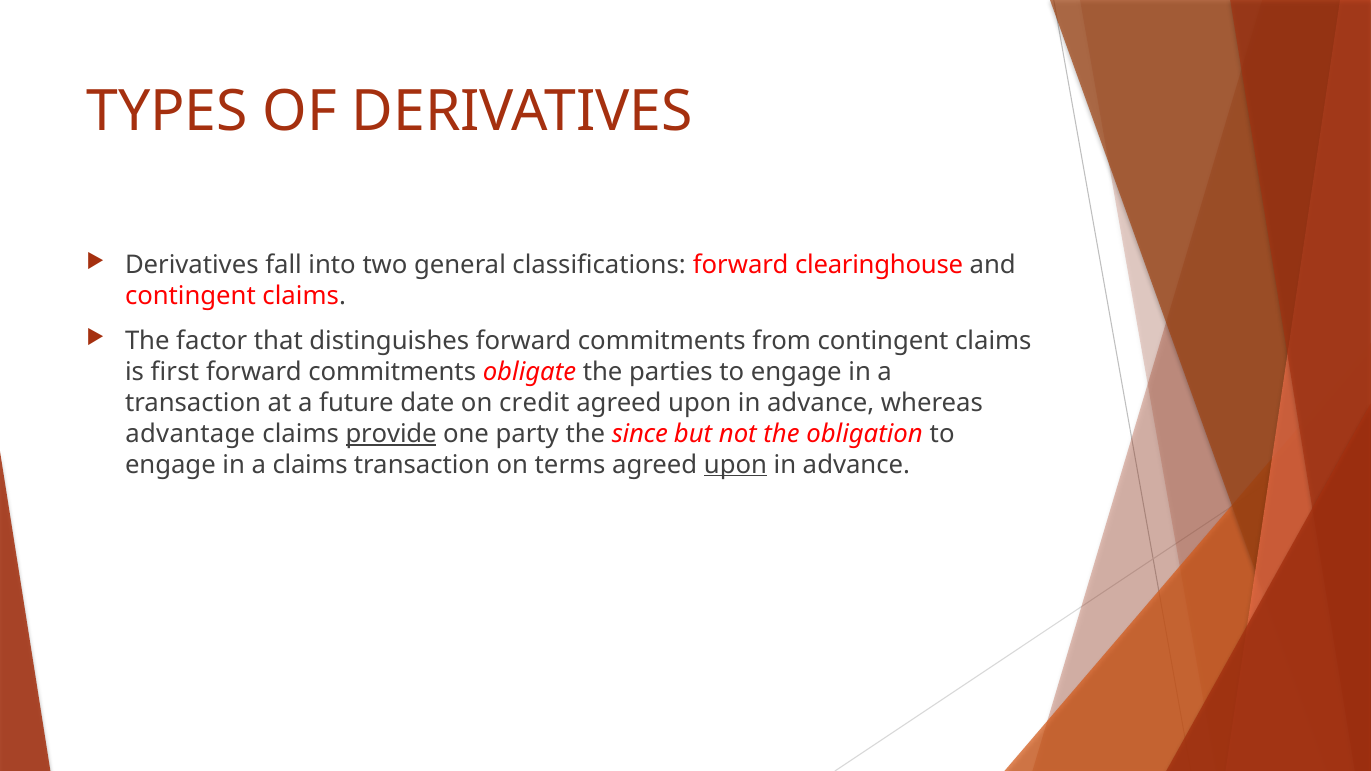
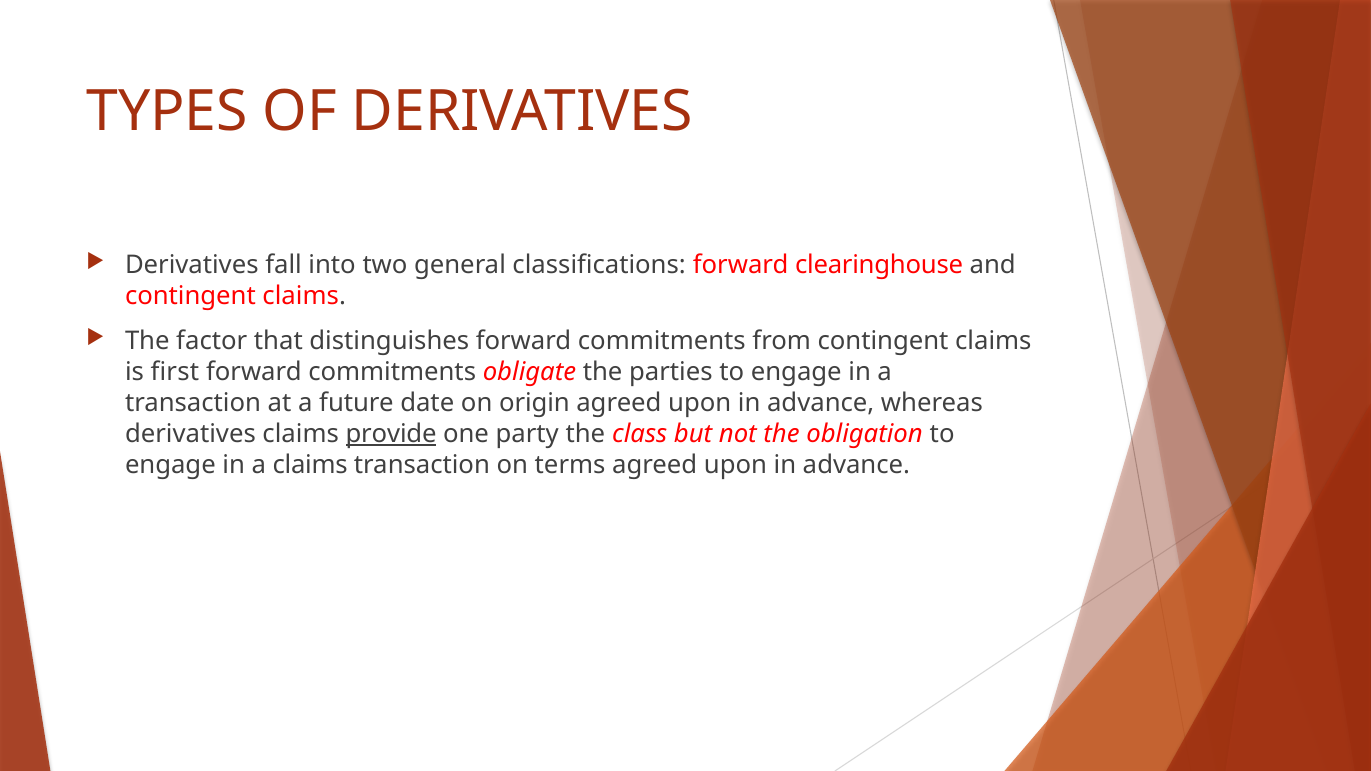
credit: credit -> origin
advantage at (190, 434): advantage -> derivatives
since: since -> class
upon at (735, 465) underline: present -> none
